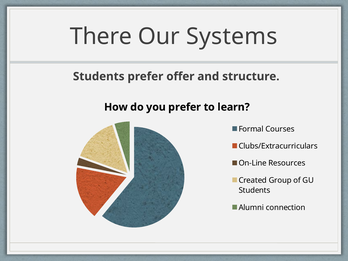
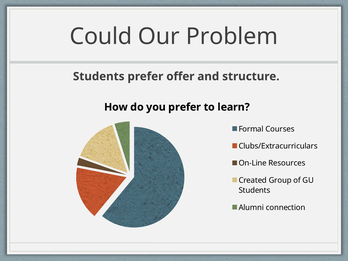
There: There -> Could
Systems: Systems -> Problem
